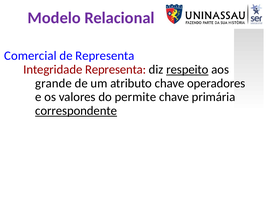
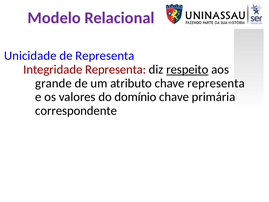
Comercial: Comercial -> Unicidade
chave operadores: operadores -> representa
permite: permite -> domínio
correspondente underline: present -> none
